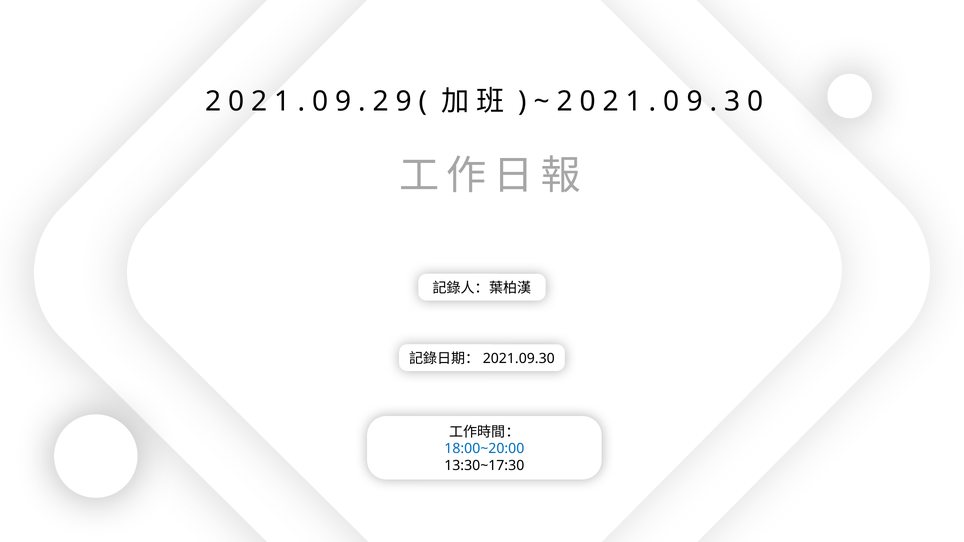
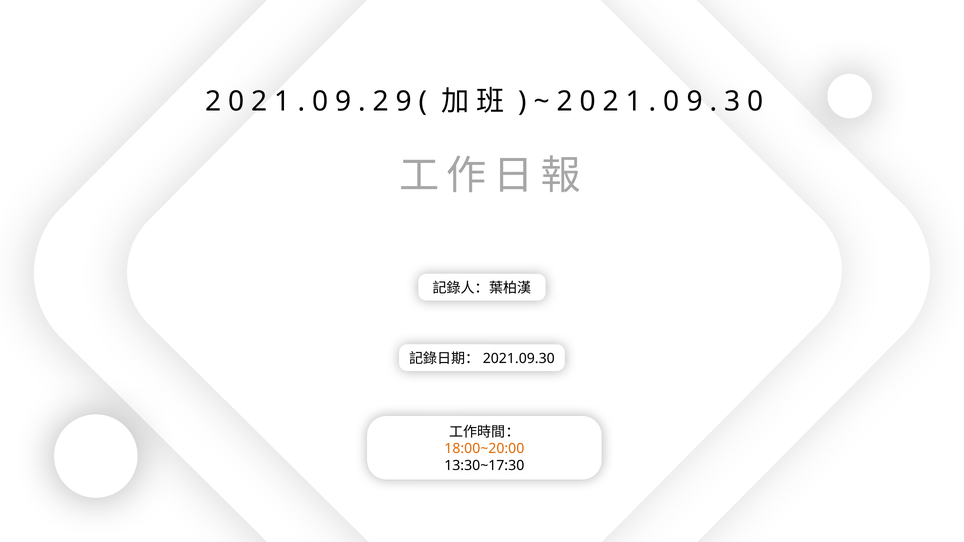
18:00~20:00 colour: blue -> orange
